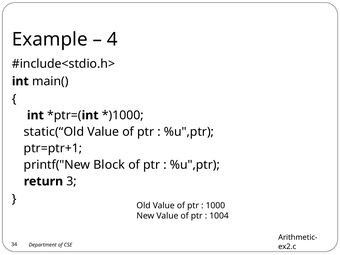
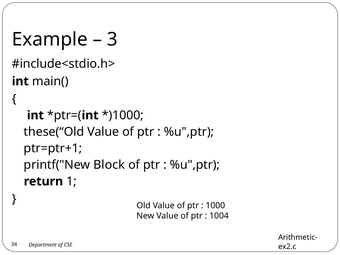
4: 4 -> 3
static(“Old: static(“Old -> these(“Old
3: 3 -> 1
